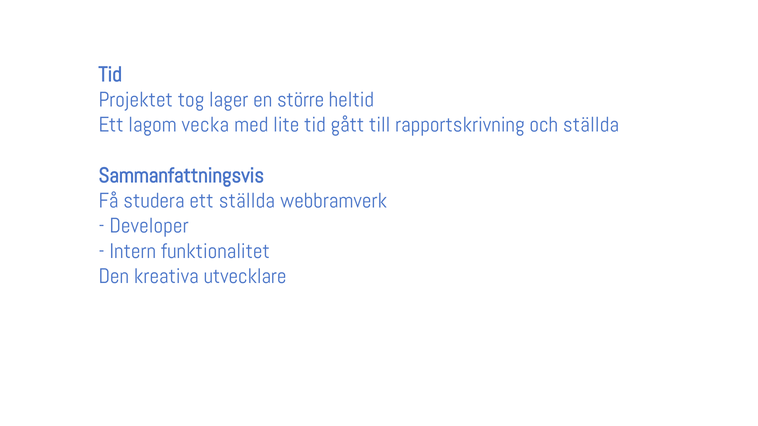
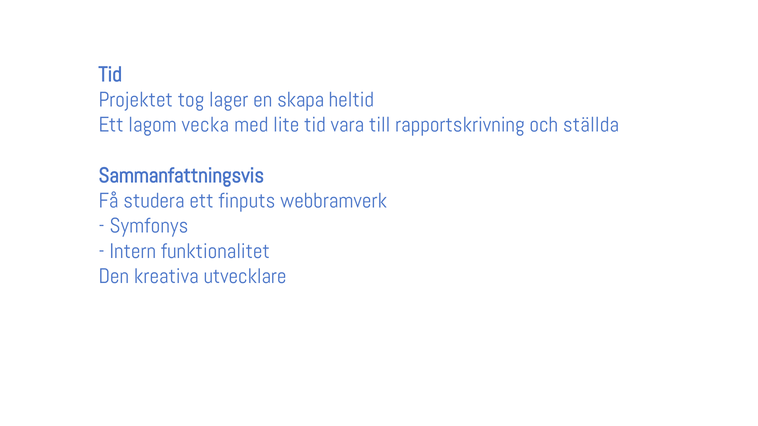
större: större -> skapa
gått: gått -> vara
ett ställda: ställda -> finputs
Developer: Developer -> Symfonys
